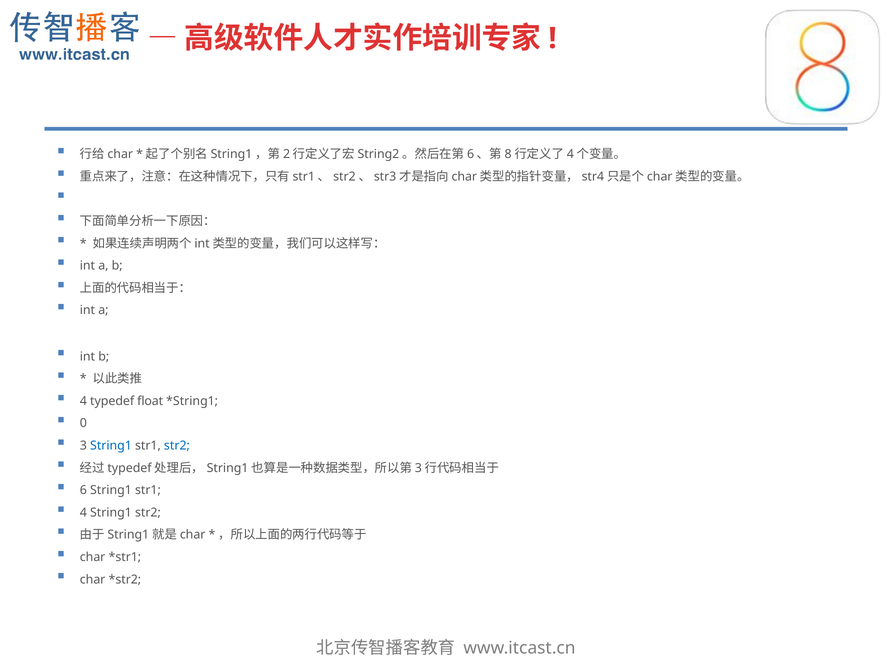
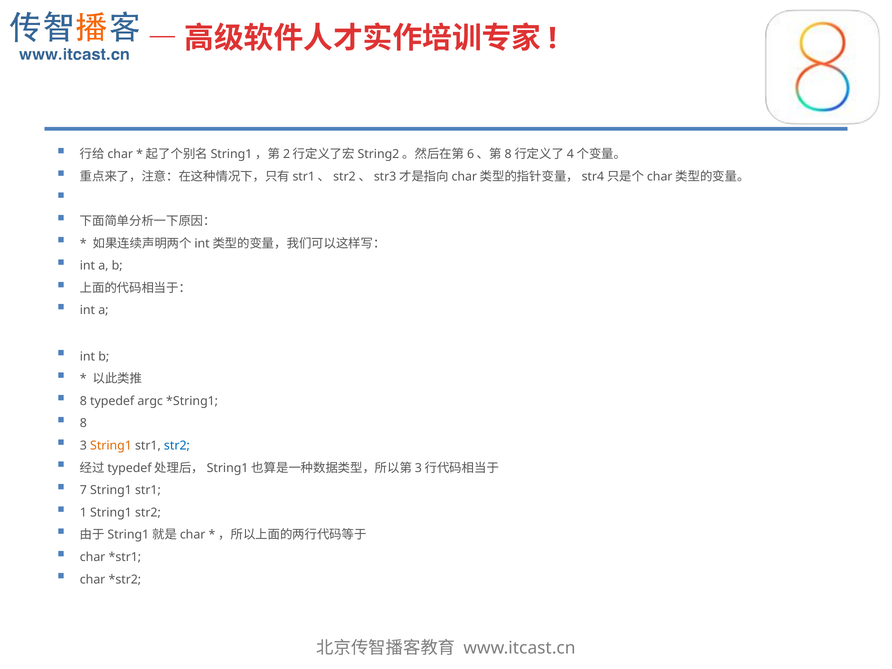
4 at (83, 401): 4 -> 8
float: float -> argc
0 at (83, 423): 0 -> 8
String1 at (111, 446) colour: blue -> orange
6: 6 -> 7
4 at (83, 513): 4 -> 1
